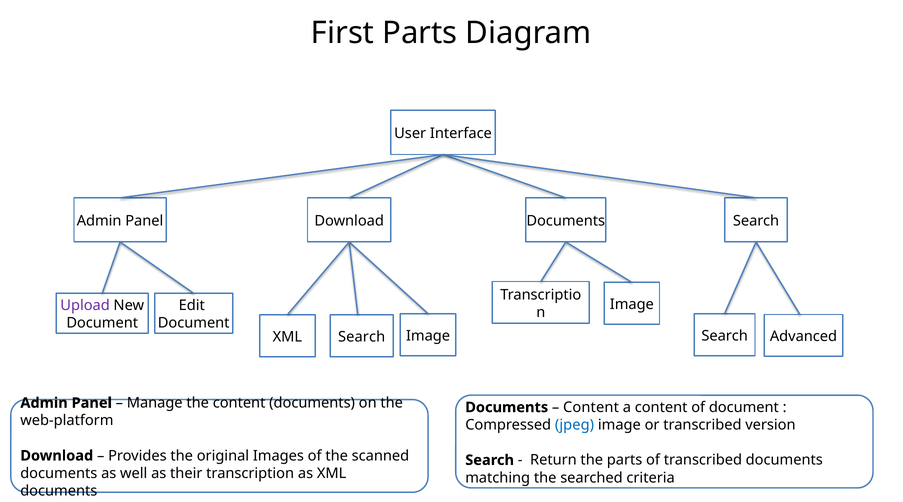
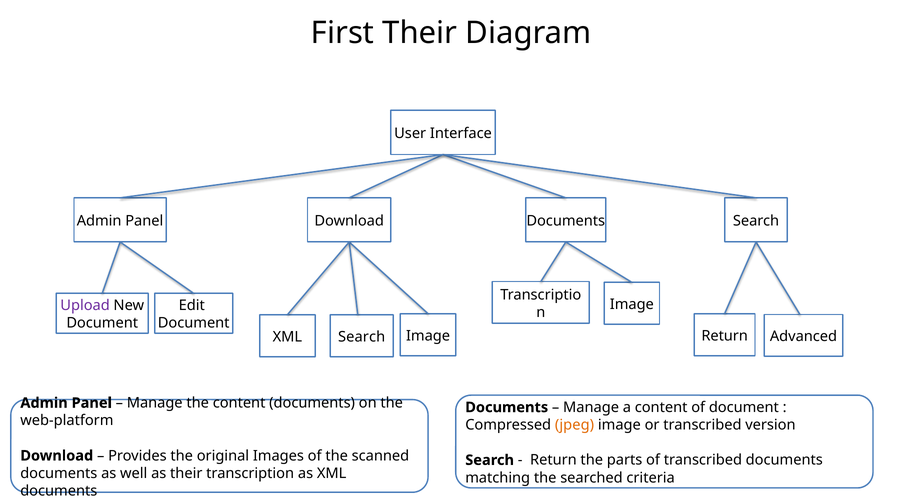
First Parts: Parts -> Their
Search at (725, 335): Search -> Return
Content at (591, 407): Content -> Manage
jpeg colour: blue -> orange
